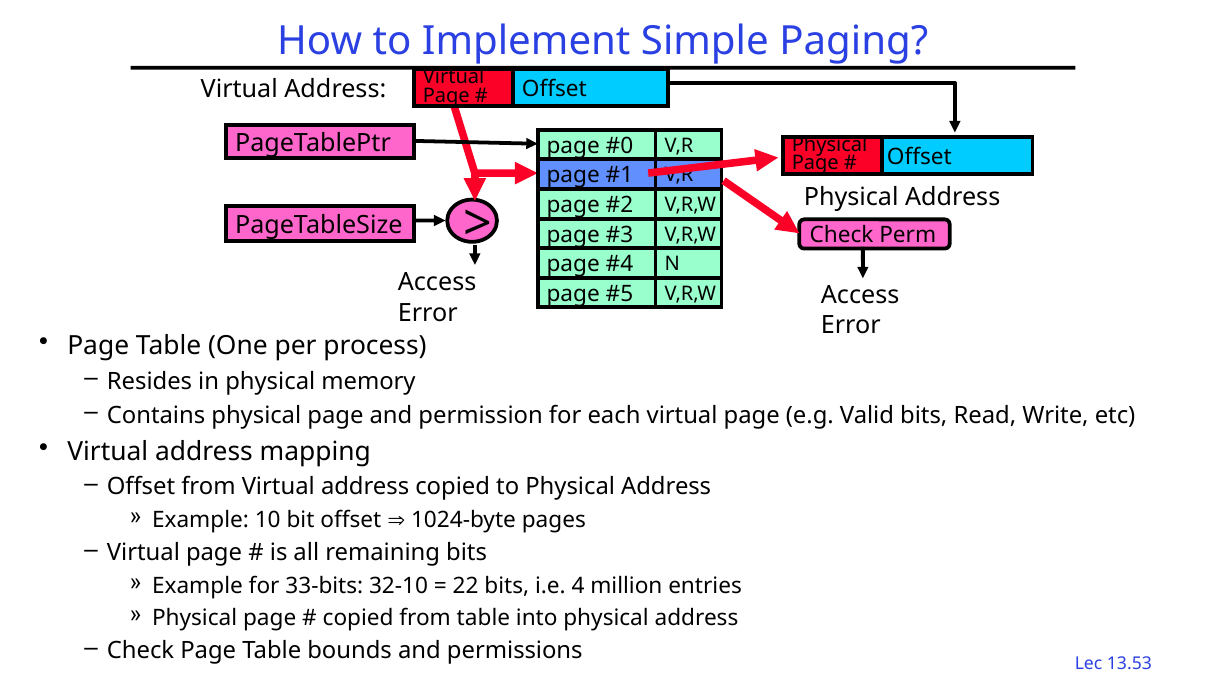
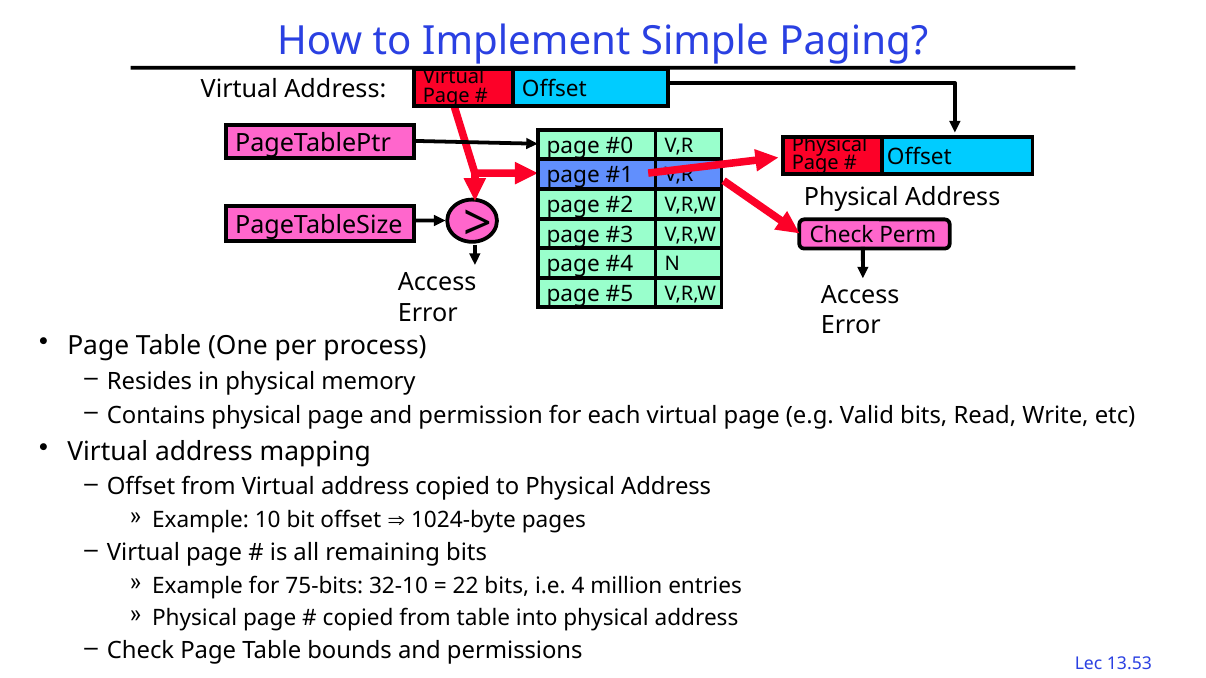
33-bits: 33-bits -> 75-bits
